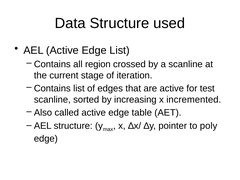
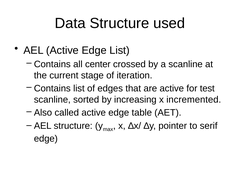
region: region -> center
poly: poly -> serif
